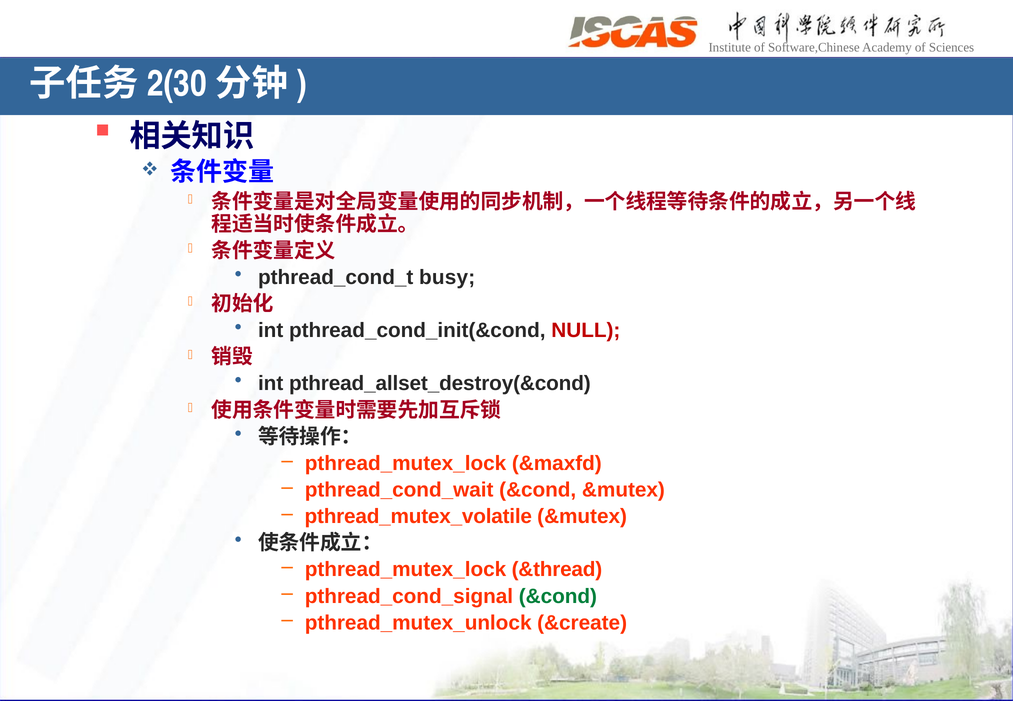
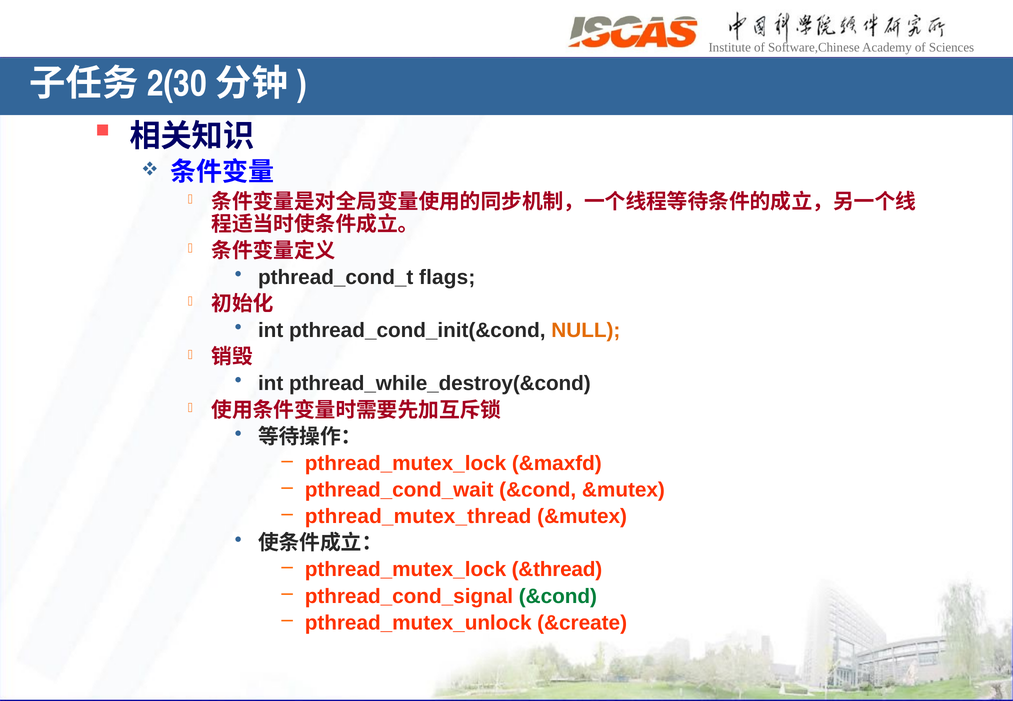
busy: busy -> flags
NULL colour: red -> orange
pthread_allset_destroy(&cond: pthread_allset_destroy(&cond -> pthread_while_destroy(&cond
pthread_mutex_volatile: pthread_mutex_volatile -> pthread_mutex_thread
